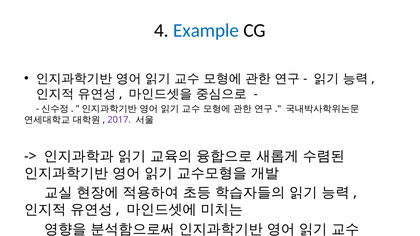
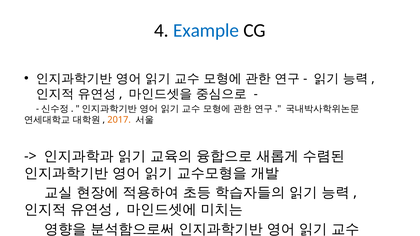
2017 colour: purple -> orange
